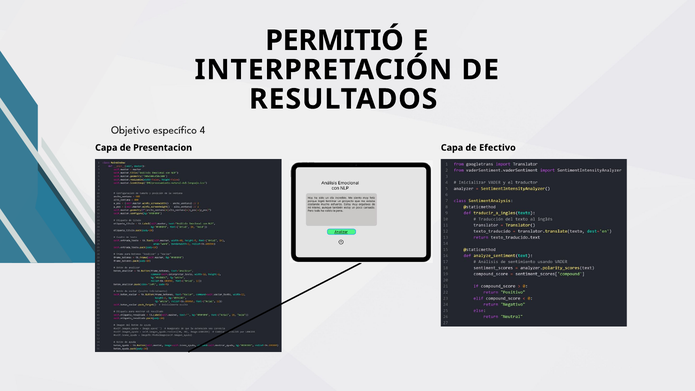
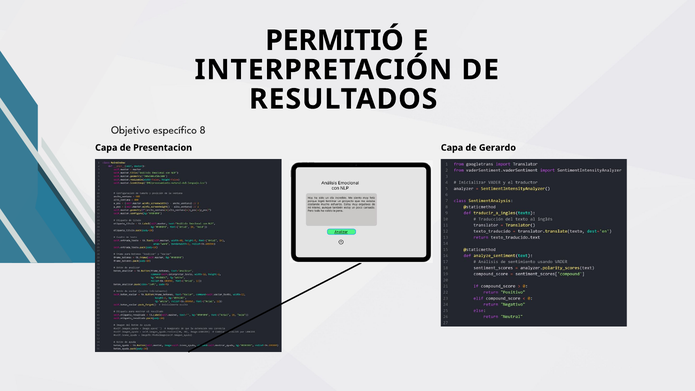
4: 4 -> 8
Efectivo: Efectivo -> Gerardo
